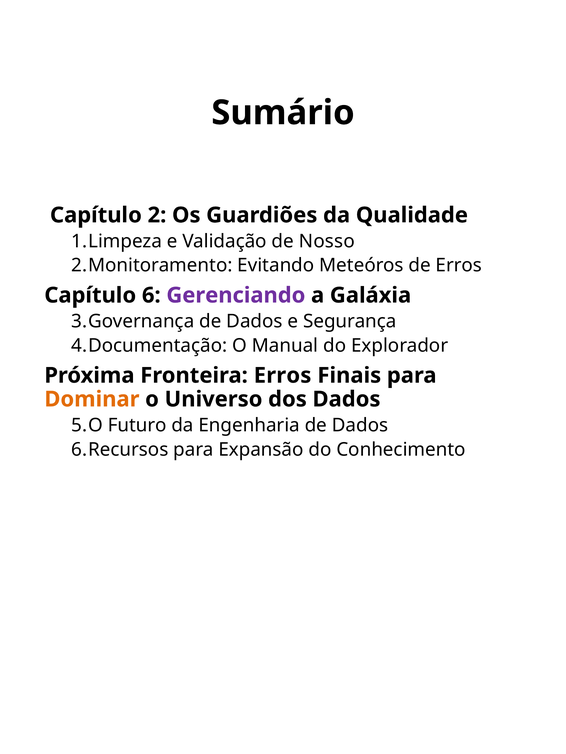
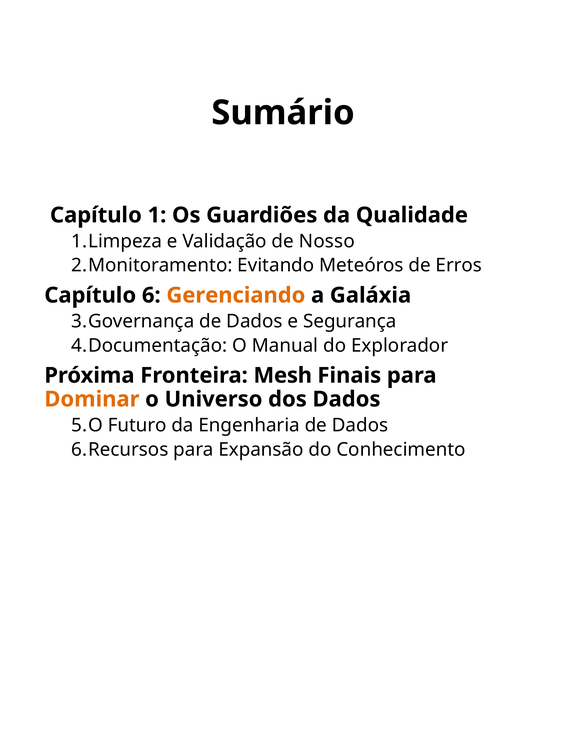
2: 2 -> 1
Gerenciando colour: purple -> orange
Fronteira Erros: Erros -> Mesh
